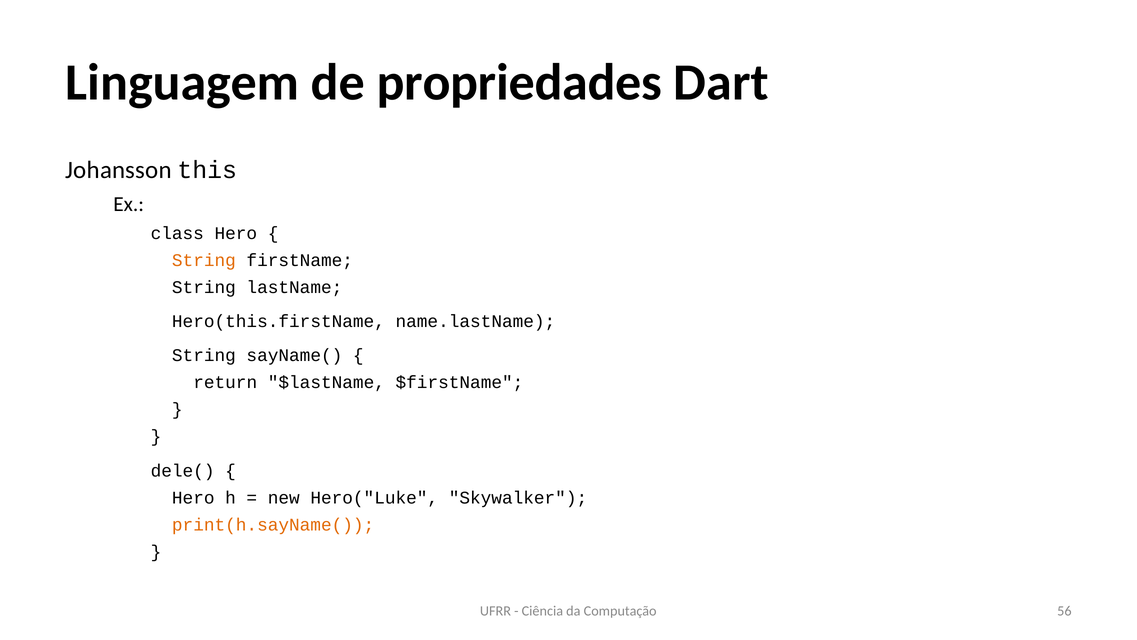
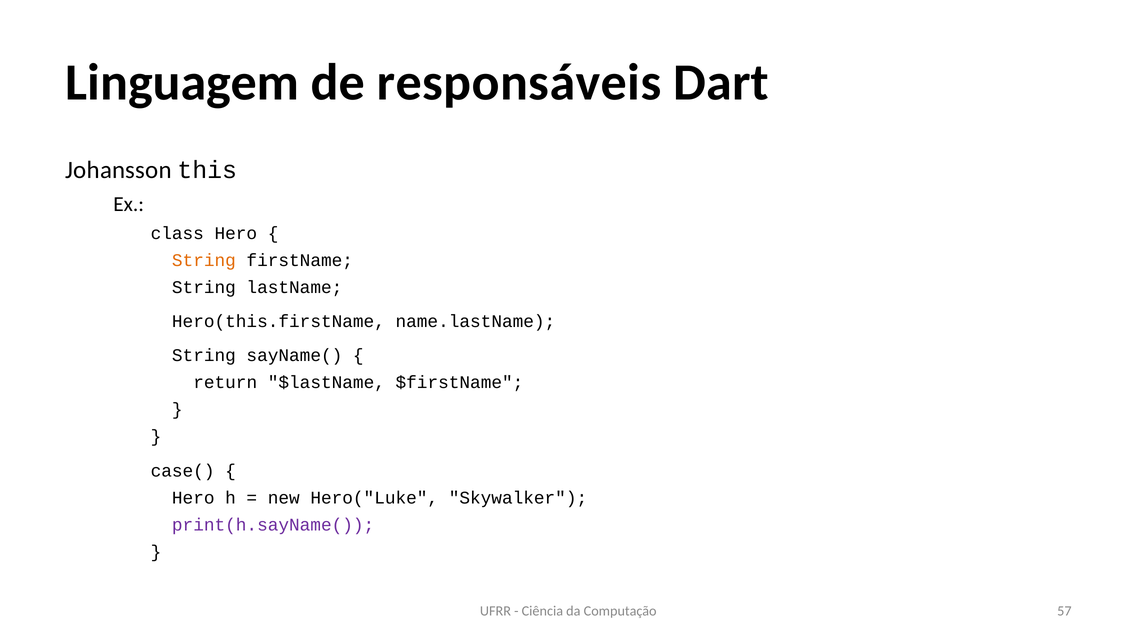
propriedades: propriedades -> responsáveis
dele(: dele( -> case(
print(h.sayName( colour: orange -> purple
56: 56 -> 57
